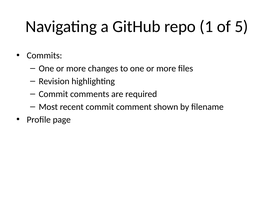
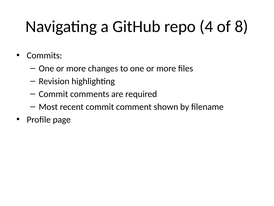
1: 1 -> 4
5: 5 -> 8
